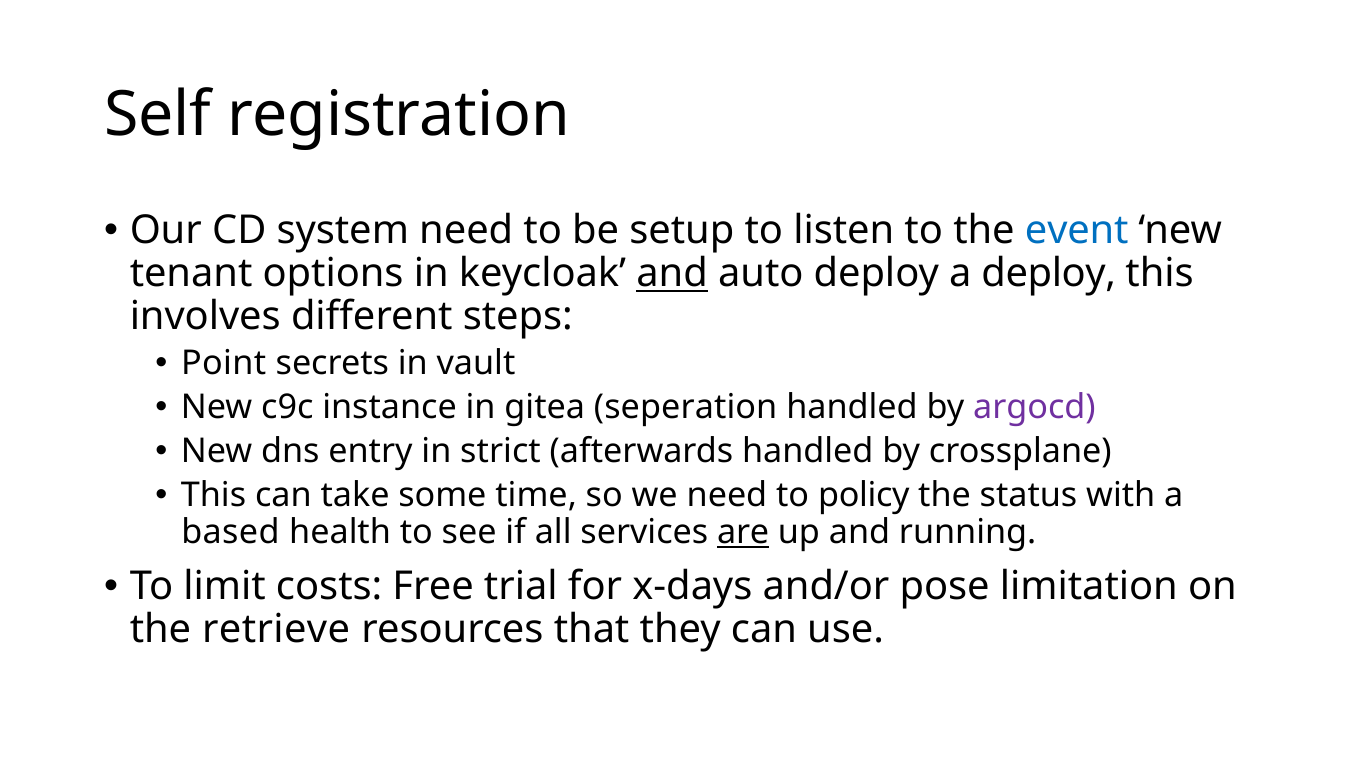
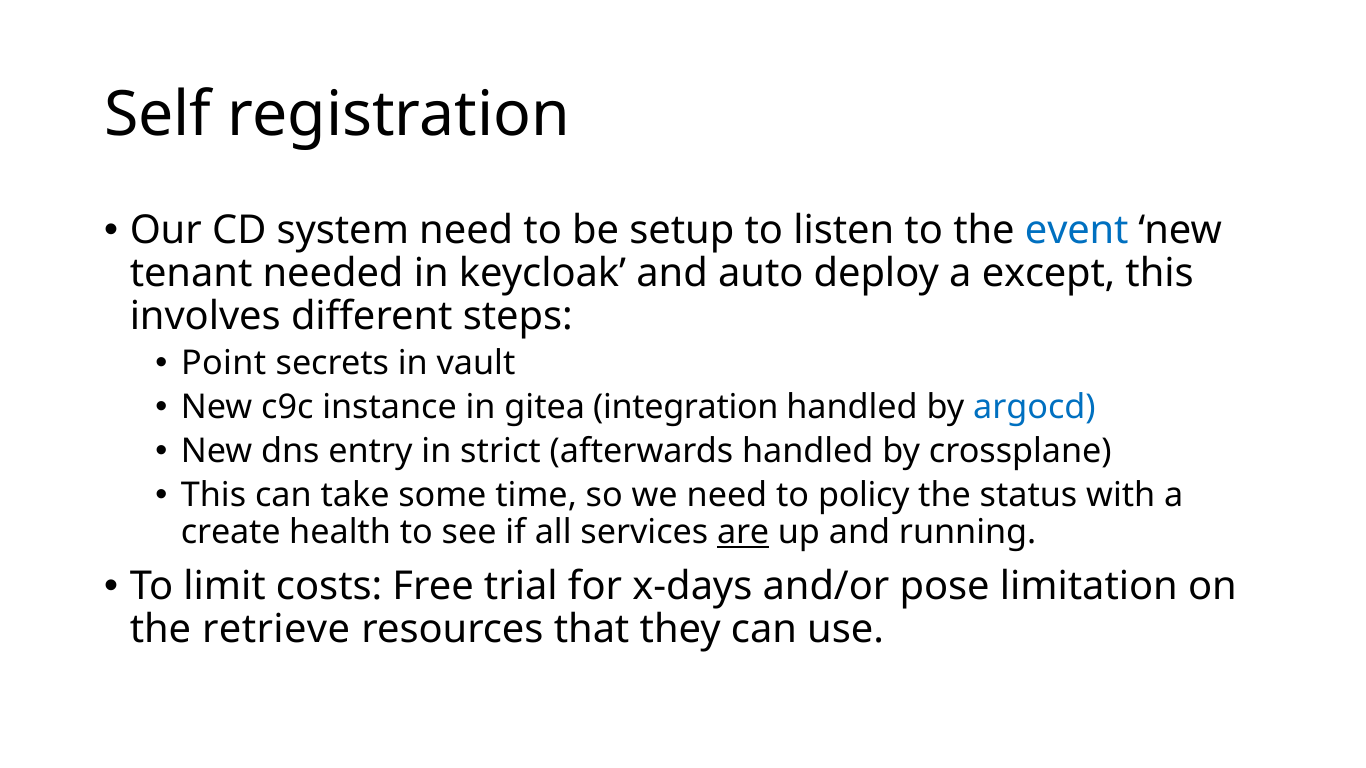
options: options -> needed
and at (672, 274) underline: present -> none
a deploy: deploy -> except
seperation: seperation -> integration
argocd colour: purple -> blue
based: based -> create
